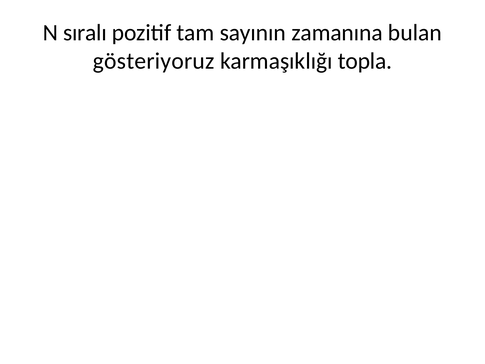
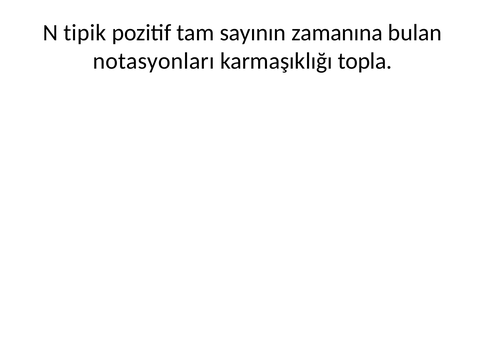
sıralı: sıralı -> tipik
gösteriyoruz: gösteriyoruz -> notasyonları
